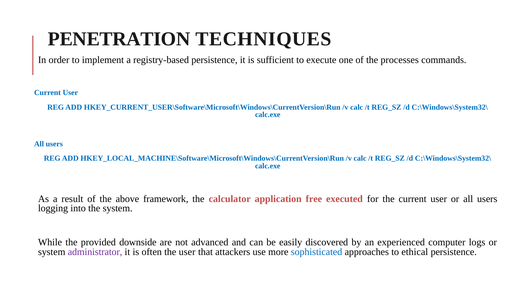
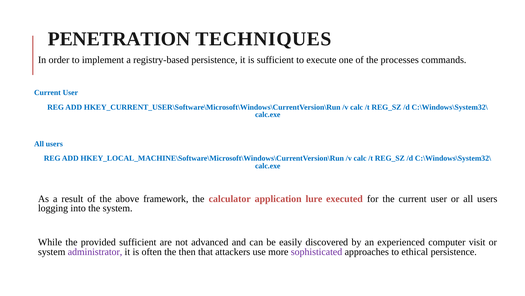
free: free -> lure
provided downside: downside -> sufficient
logs: logs -> visit
the user: user -> then
sophisticated colour: blue -> purple
